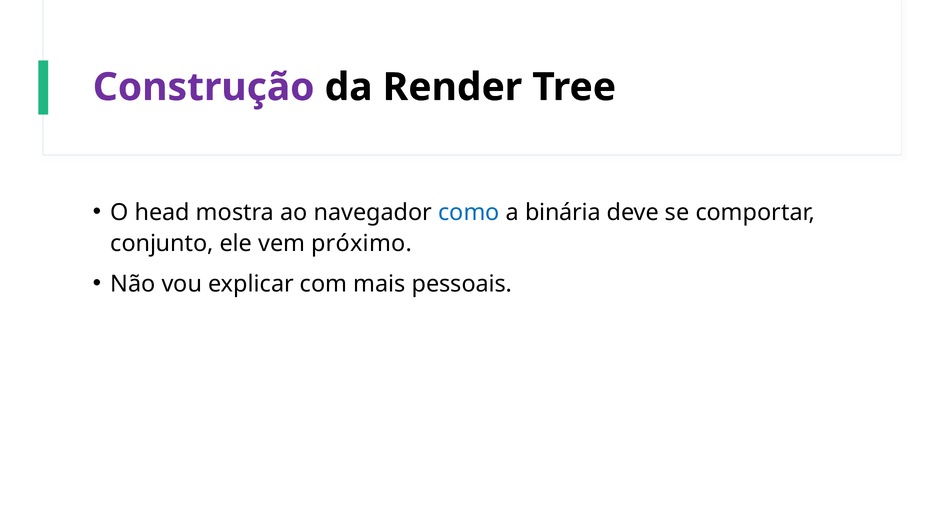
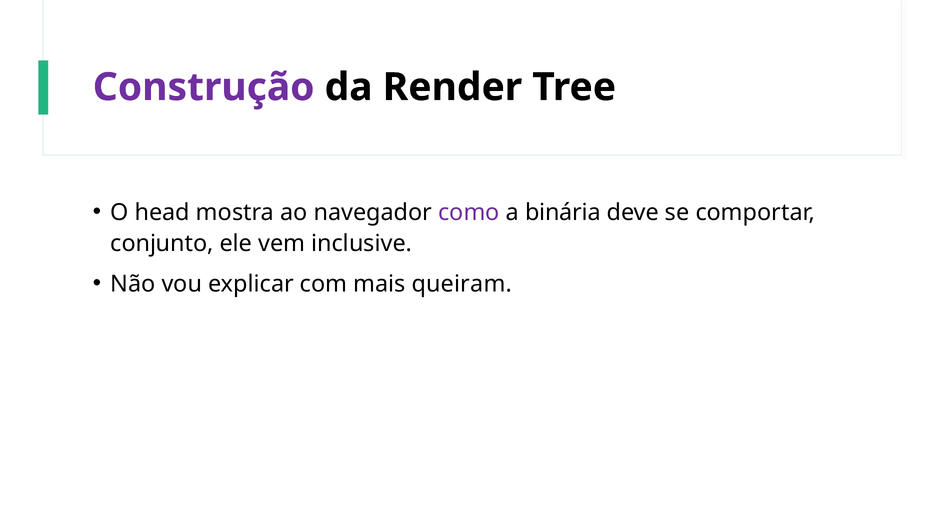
como colour: blue -> purple
próximo: próximo -> inclusive
pessoais: pessoais -> queiram
